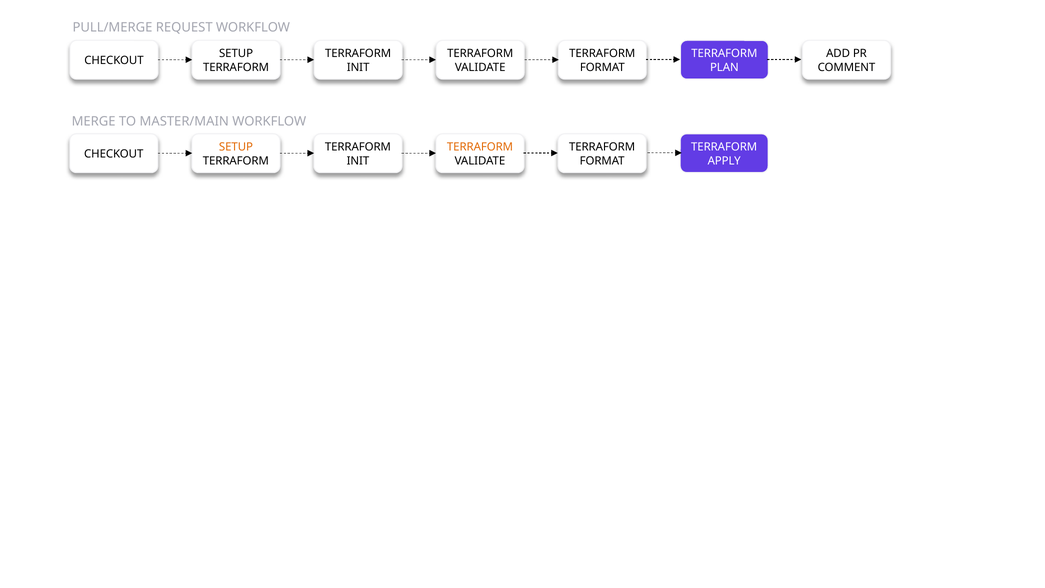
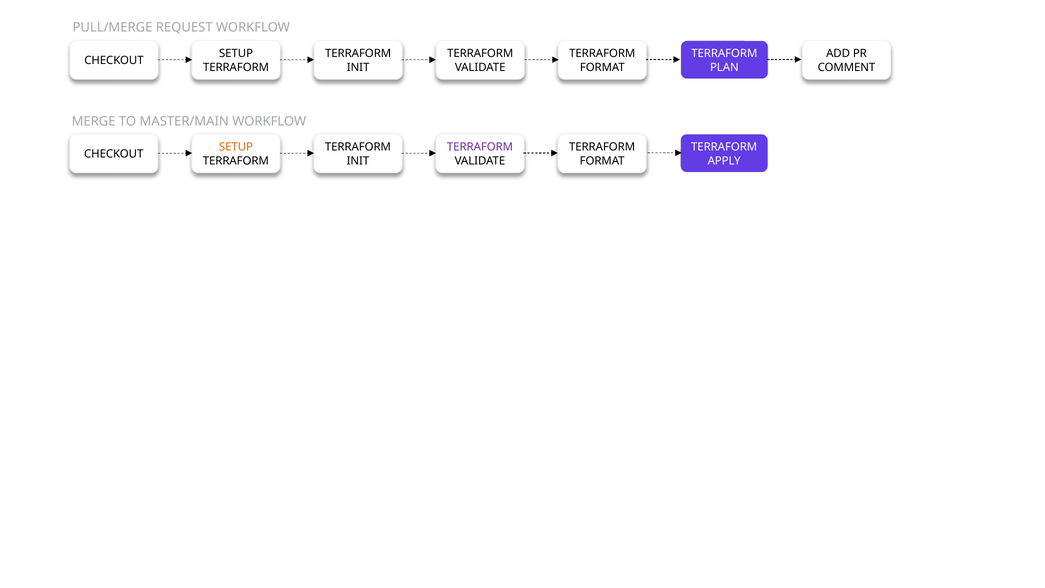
TERRAFORM at (480, 147) colour: orange -> purple
